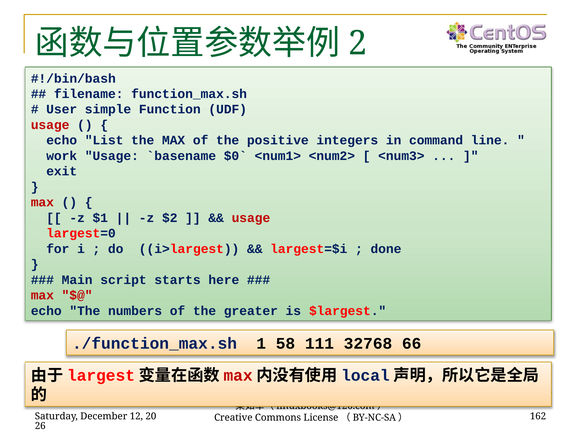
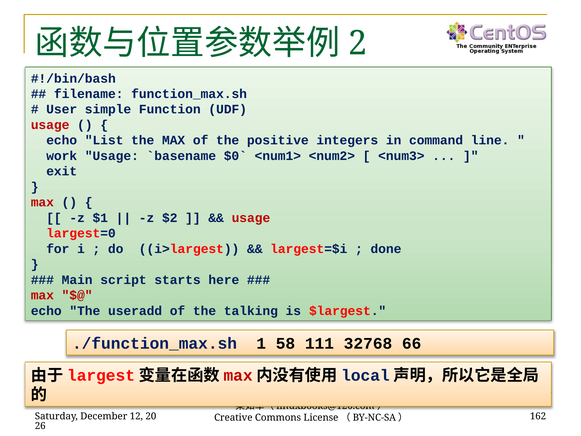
numbers: numbers -> useradd
greater: greater -> talking
